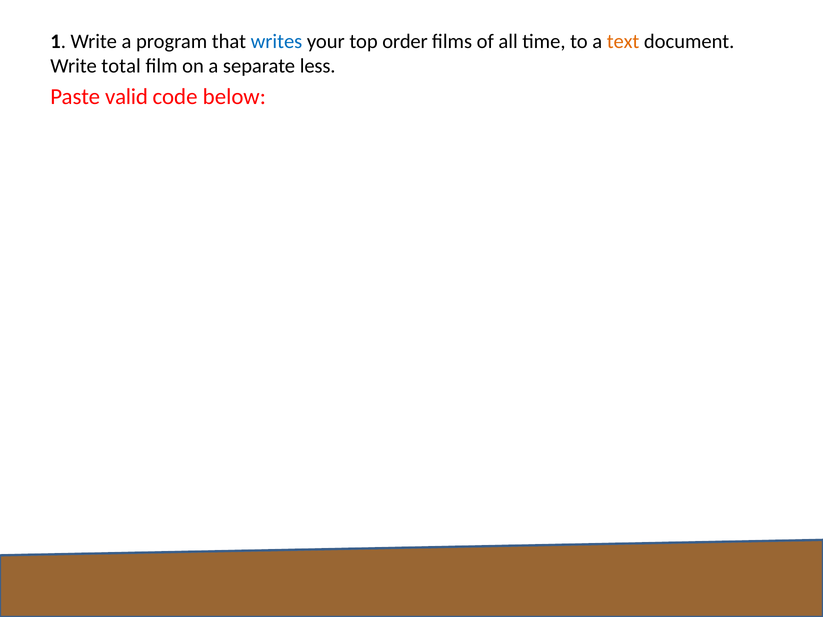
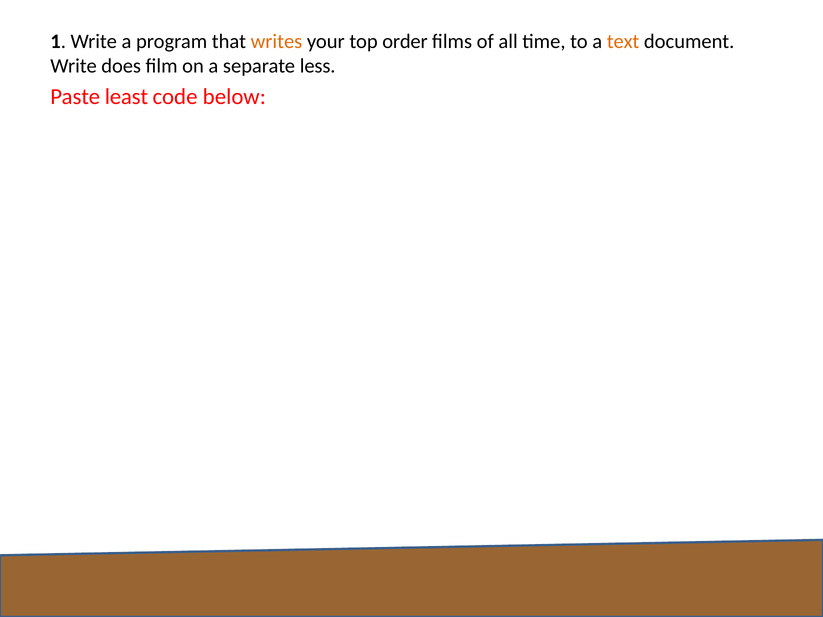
writes colour: blue -> orange
total: total -> does
valid: valid -> least
